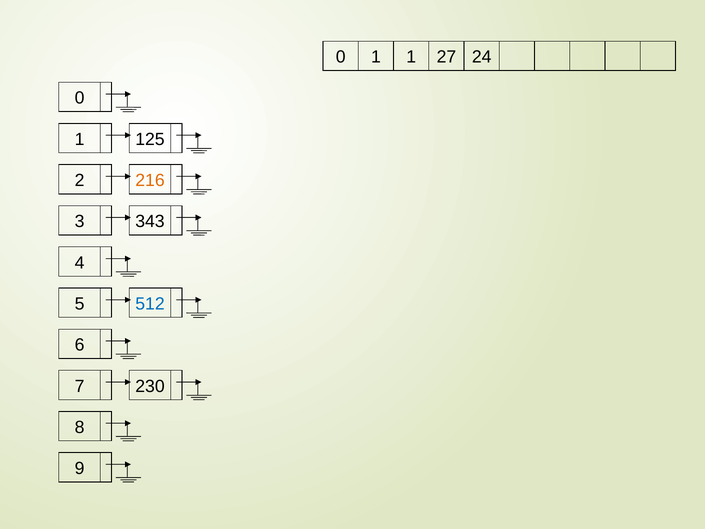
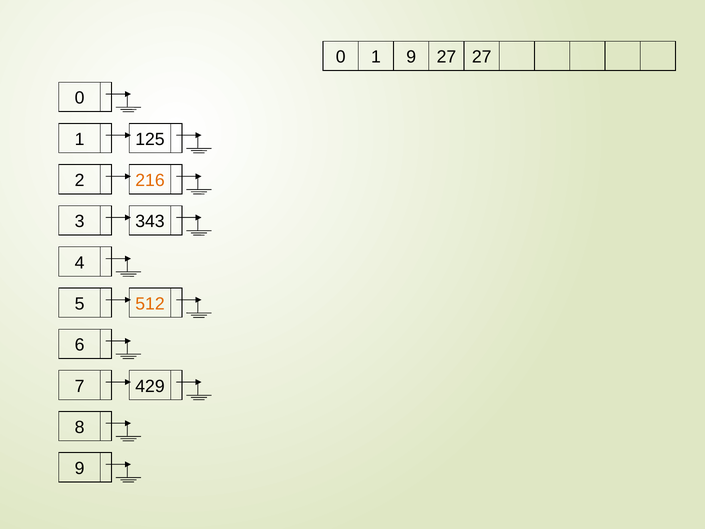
1 1: 1 -> 9
27 24: 24 -> 27
512 colour: blue -> orange
230: 230 -> 429
